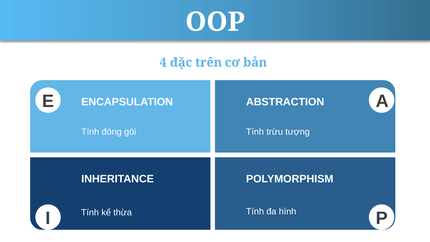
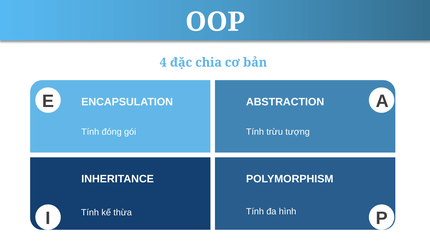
trên: trên -> chia
